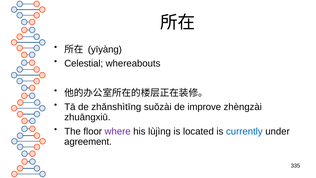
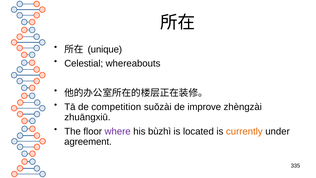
yīyàng: yīyàng -> unique
zhǎnshìtīng: zhǎnshìtīng -> competition
lùjìng: lùjìng -> bùzhì
currently colour: blue -> orange
